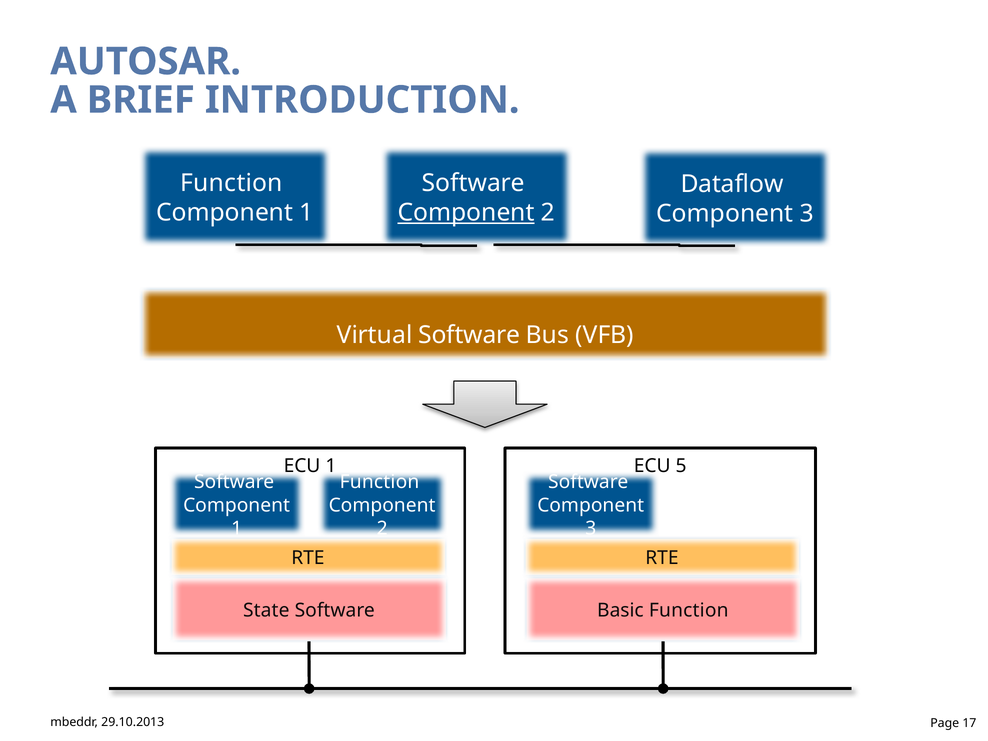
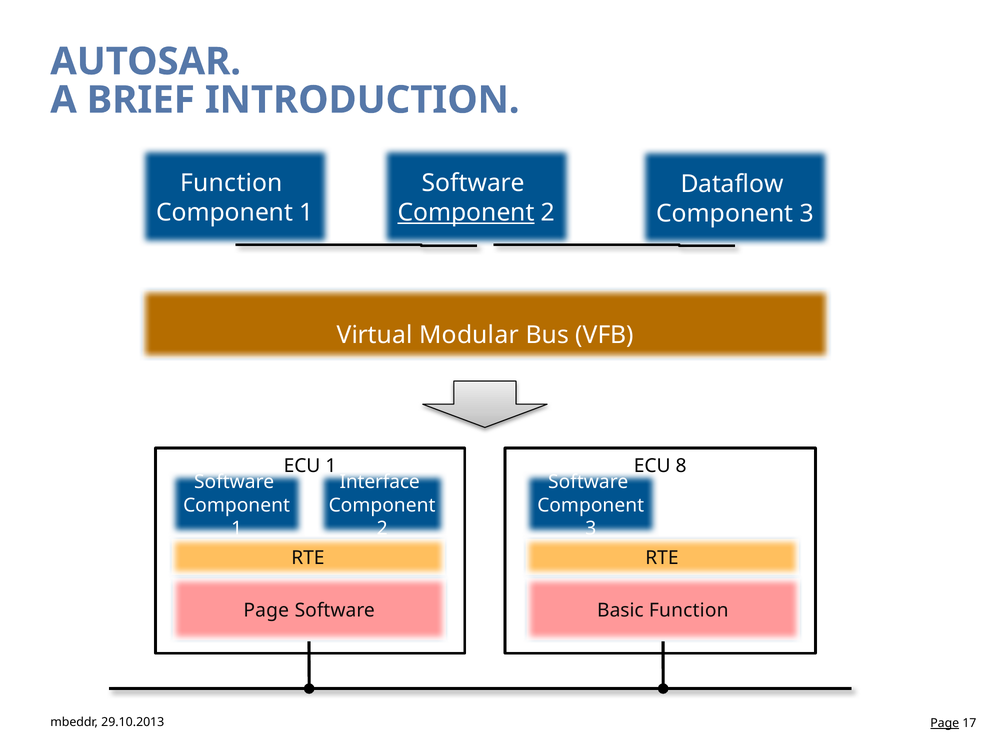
Virtual Software: Software -> Modular
5: 5 -> 8
Function at (379, 482): Function -> Interface
State at (266, 610): State -> Page
Page at (945, 723) underline: none -> present
